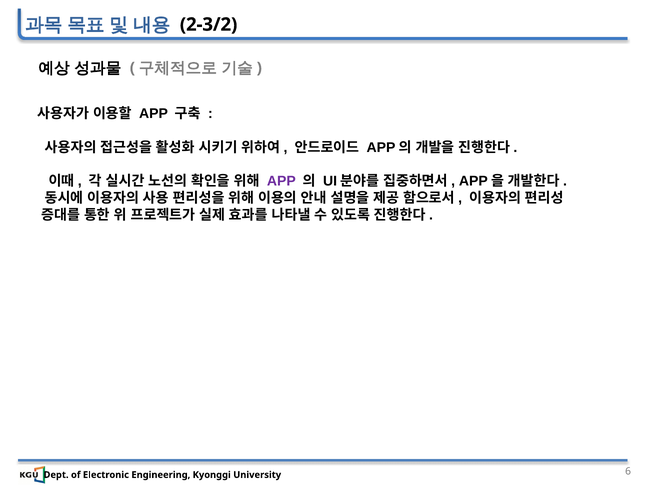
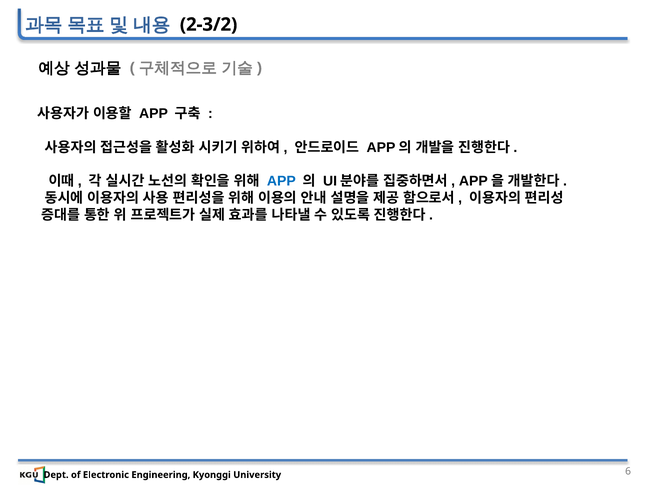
APP at (281, 181) colour: purple -> blue
